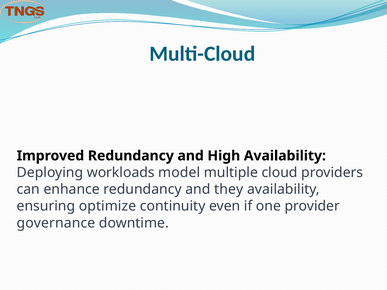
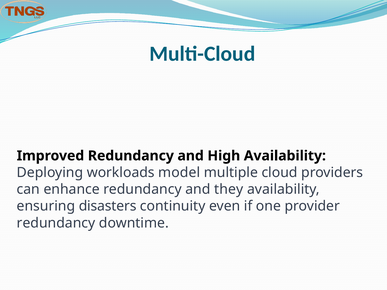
optimize: optimize -> disasters
governance at (56, 223): governance -> redundancy
